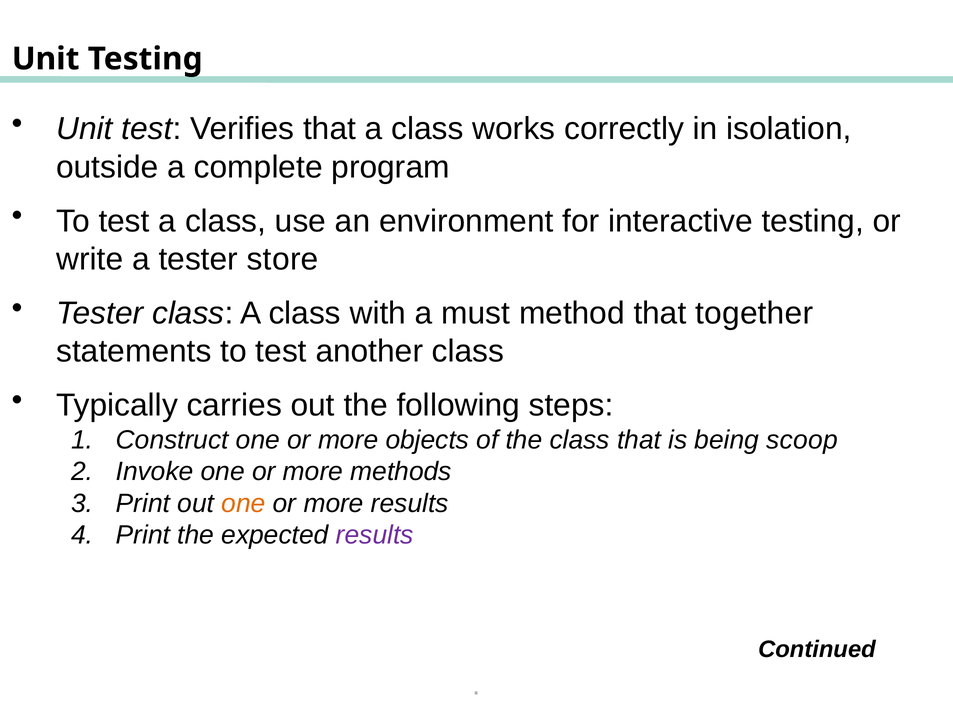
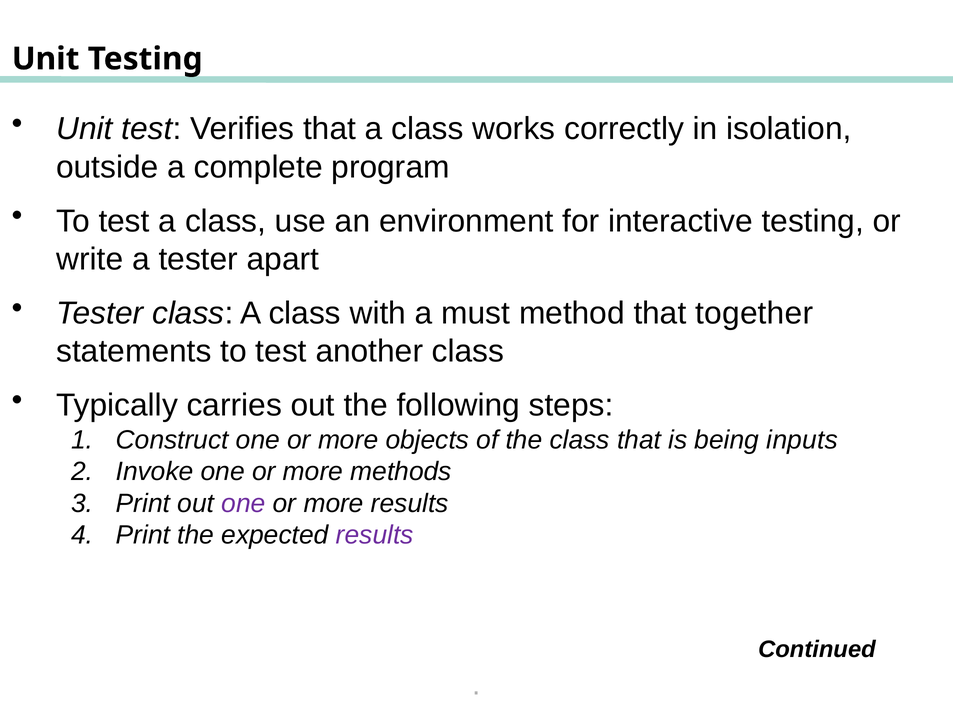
store: store -> apart
scoop: scoop -> inputs
one at (243, 503) colour: orange -> purple
